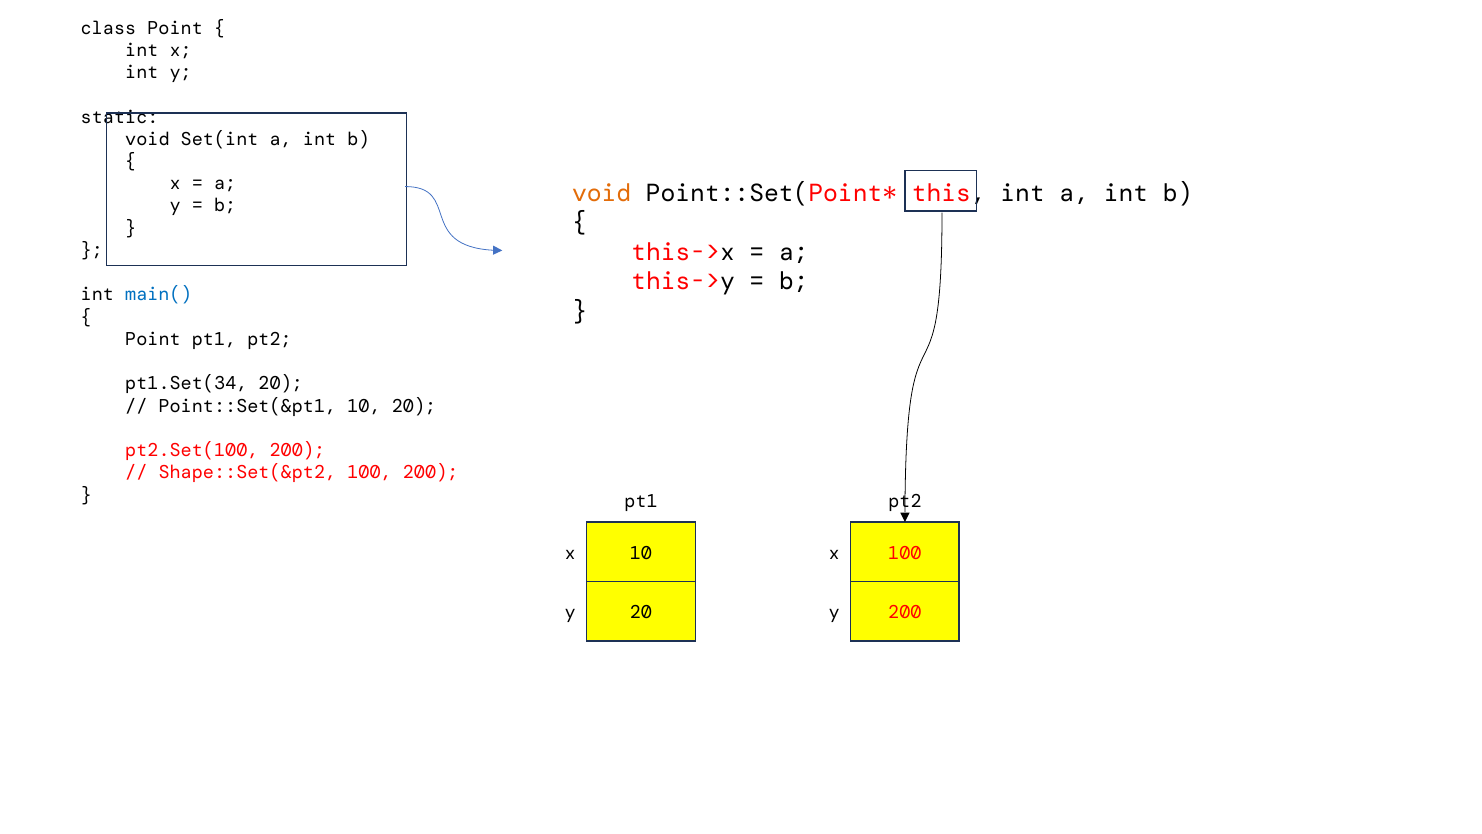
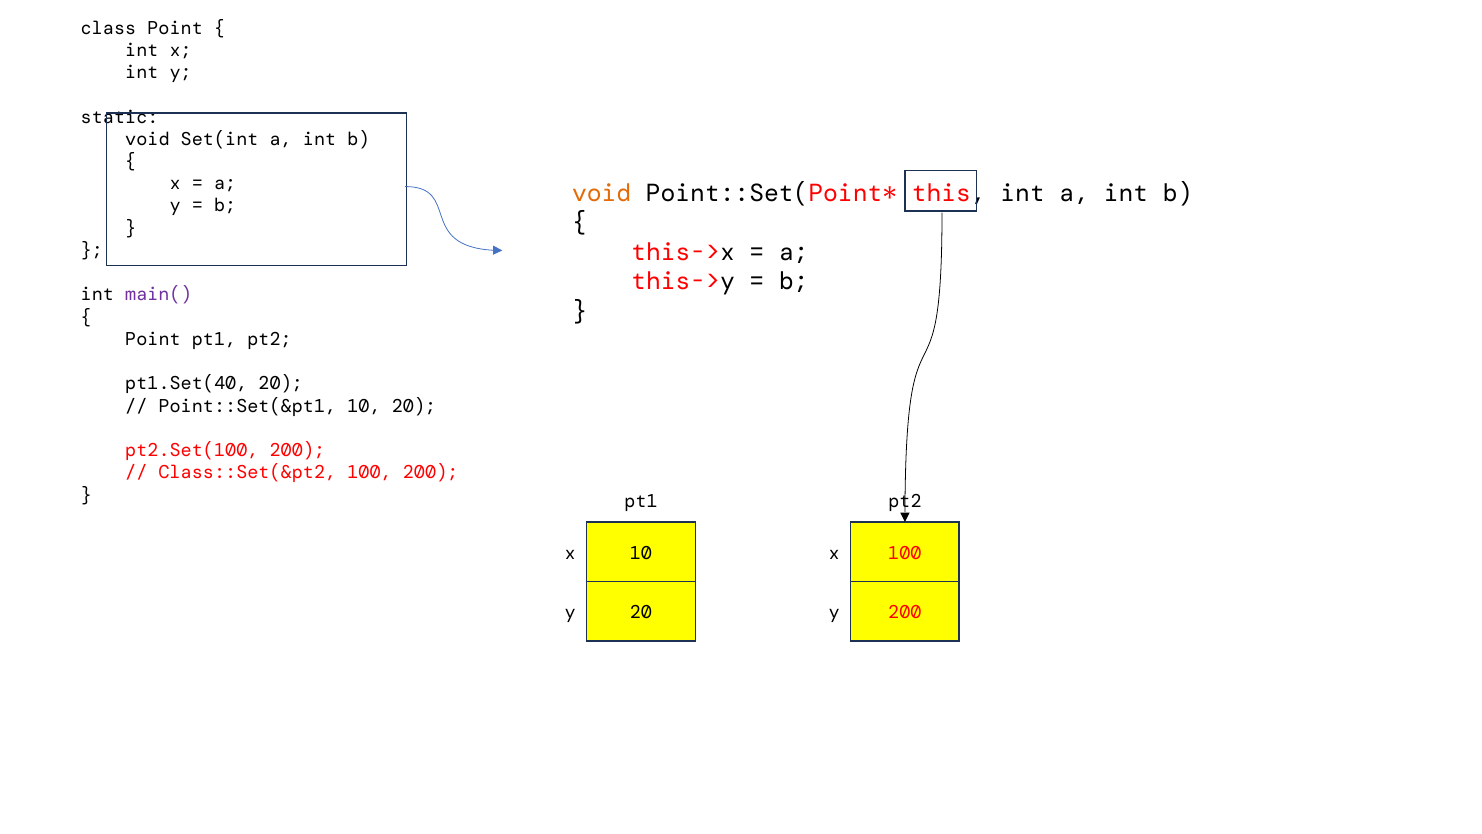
main( colour: blue -> purple
pt1.Set(34: pt1.Set(34 -> pt1.Set(40
Shape::Set(&pt2: Shape::Set(&pt2 -> Class::Set(&pt2
